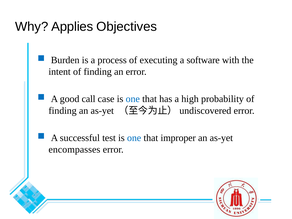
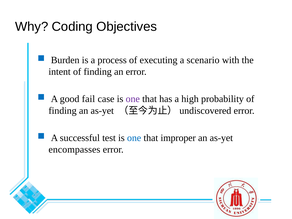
Applies: Applies -> Coding
software: software -> scenario
call: call -> fail
one at (133, 99) colour: blue -> purple
